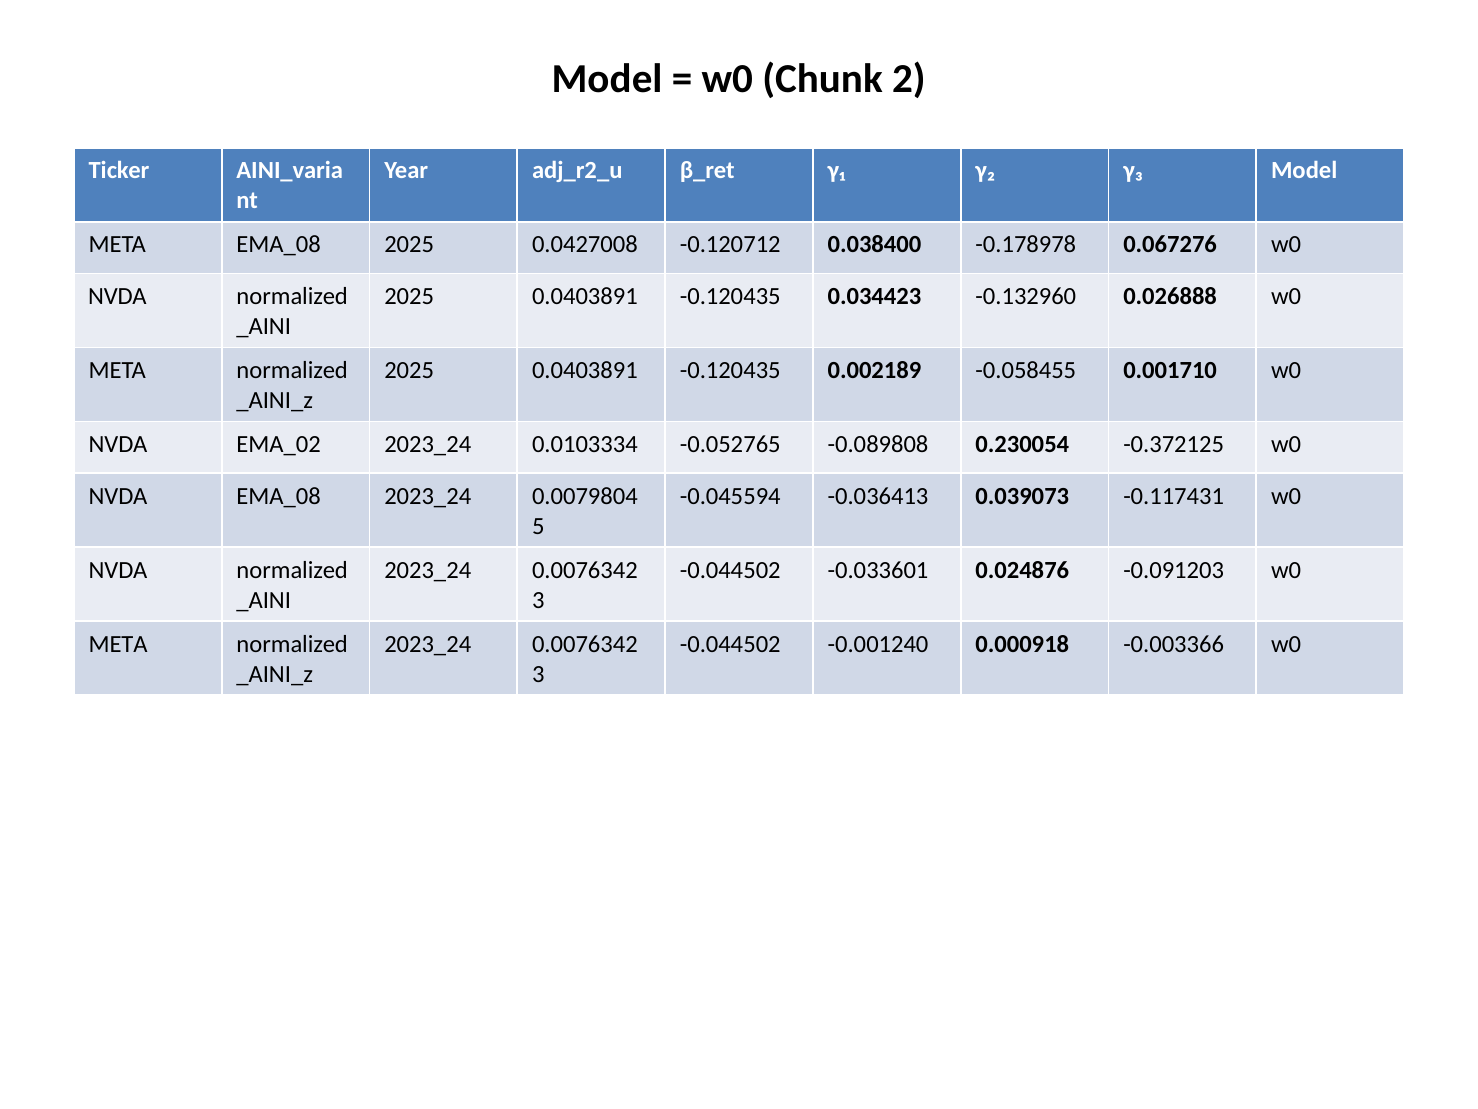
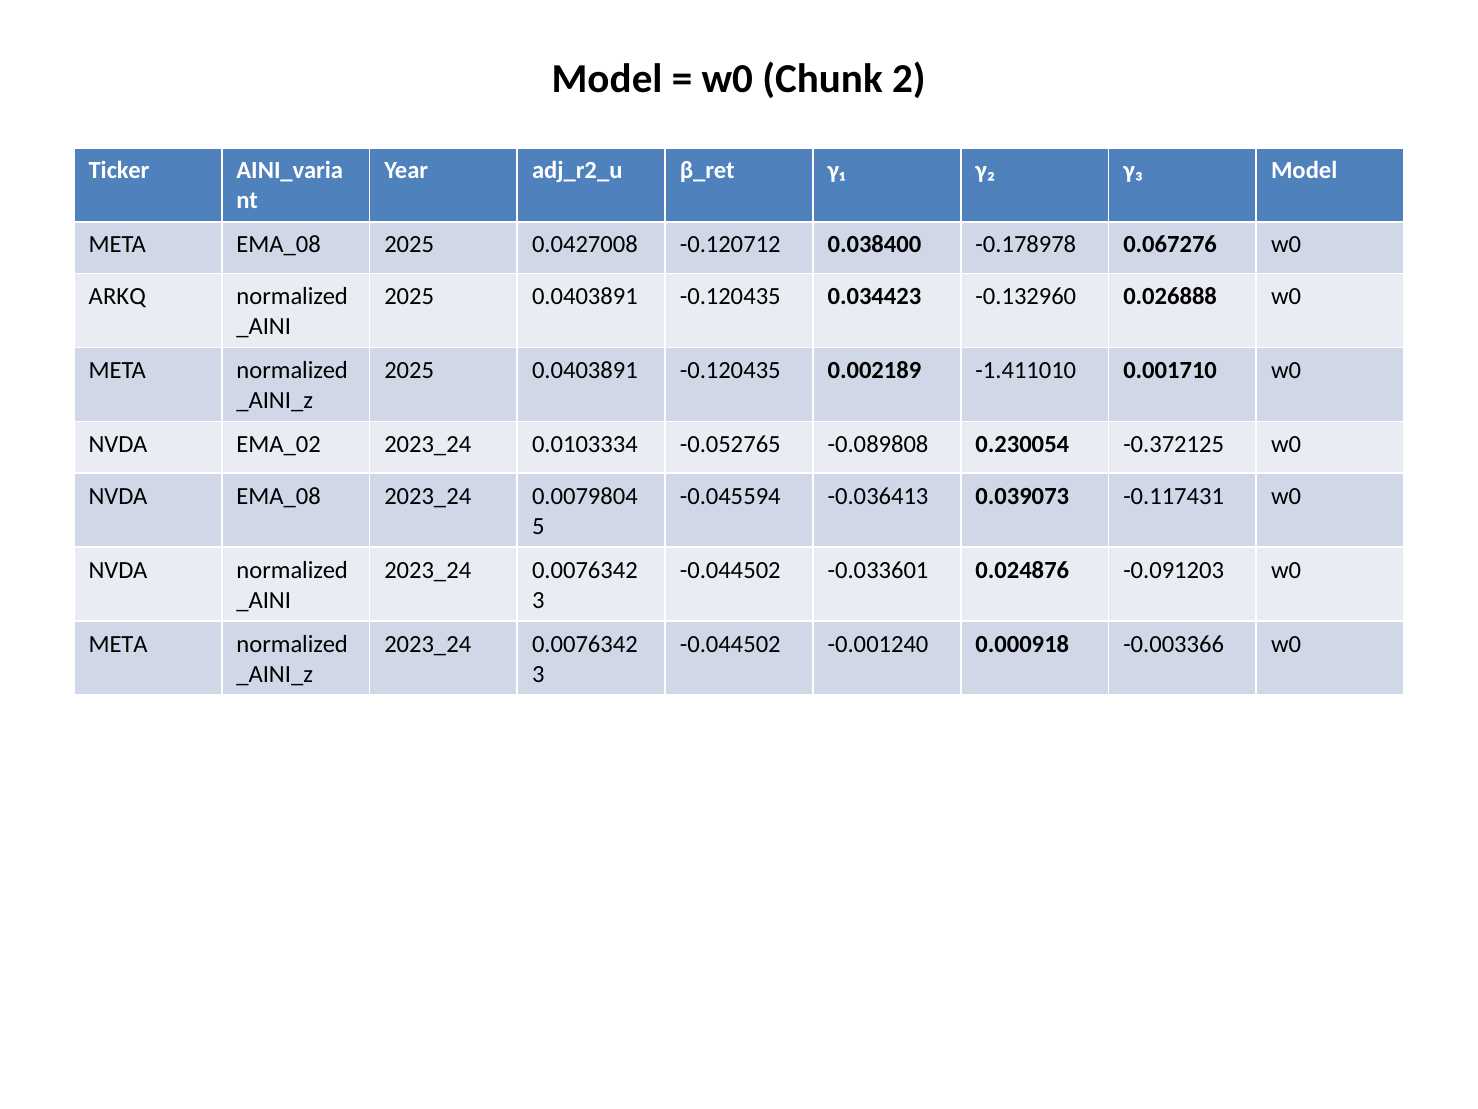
NVDA at (117, 296): NVDA -> ARKQ
-0.058455: -0.058455 -> -1.411010
